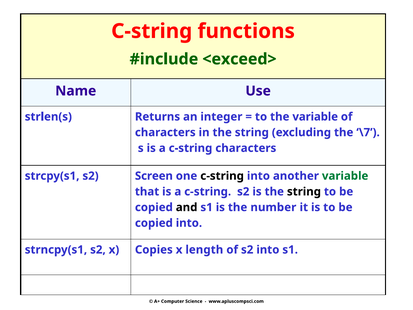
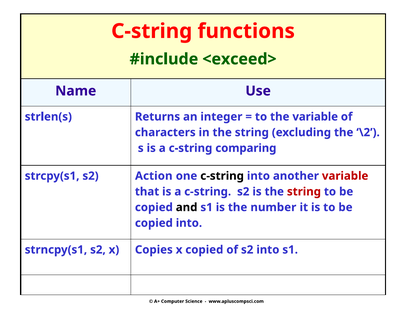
\7: \7 -> \2
c-string characters: characters -> comparing
Screen: Screen -> Action
variable at (345, 176) colour: green -> red
string at (304, 191) colour: black -> red
x length: length -> copied
